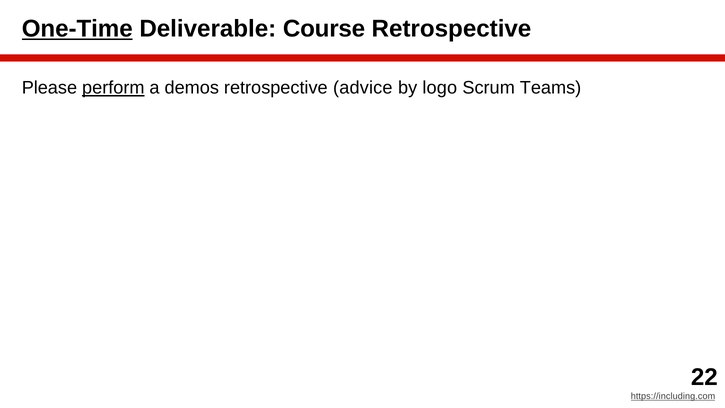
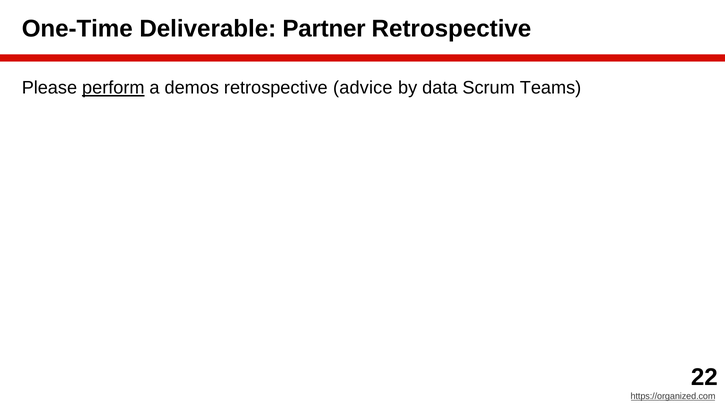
One-Time underline: present -> none
Course: Course -> Partner
logo: logo -> data
https://including.com: https://including.com -> https://organized.com
